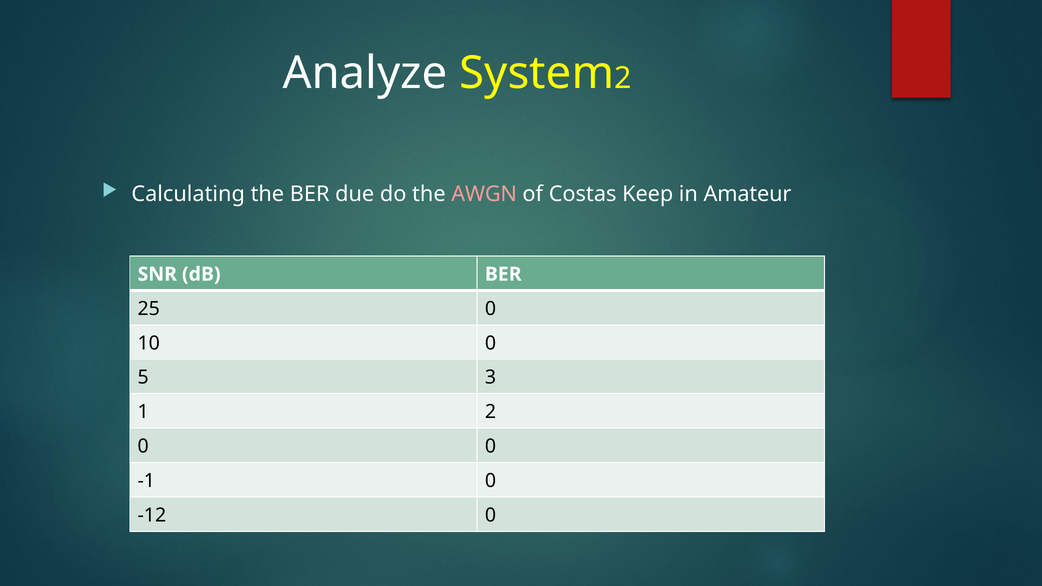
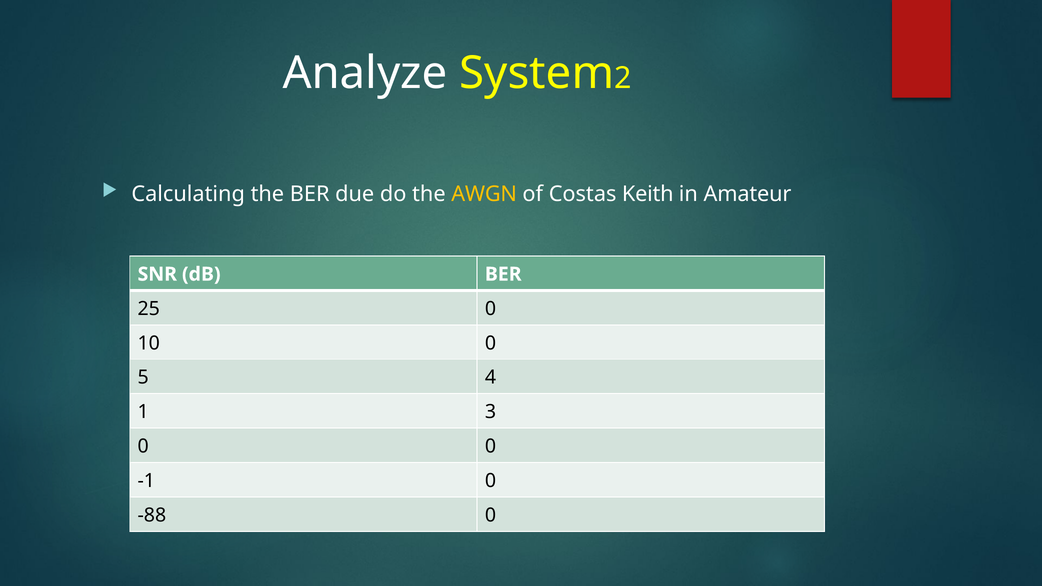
AWGN colour: pink -> yellow
Keep: Keep -> Keith
3: 3 -> 4
1 2: 2 -> 3
-12: -12 -> -88
